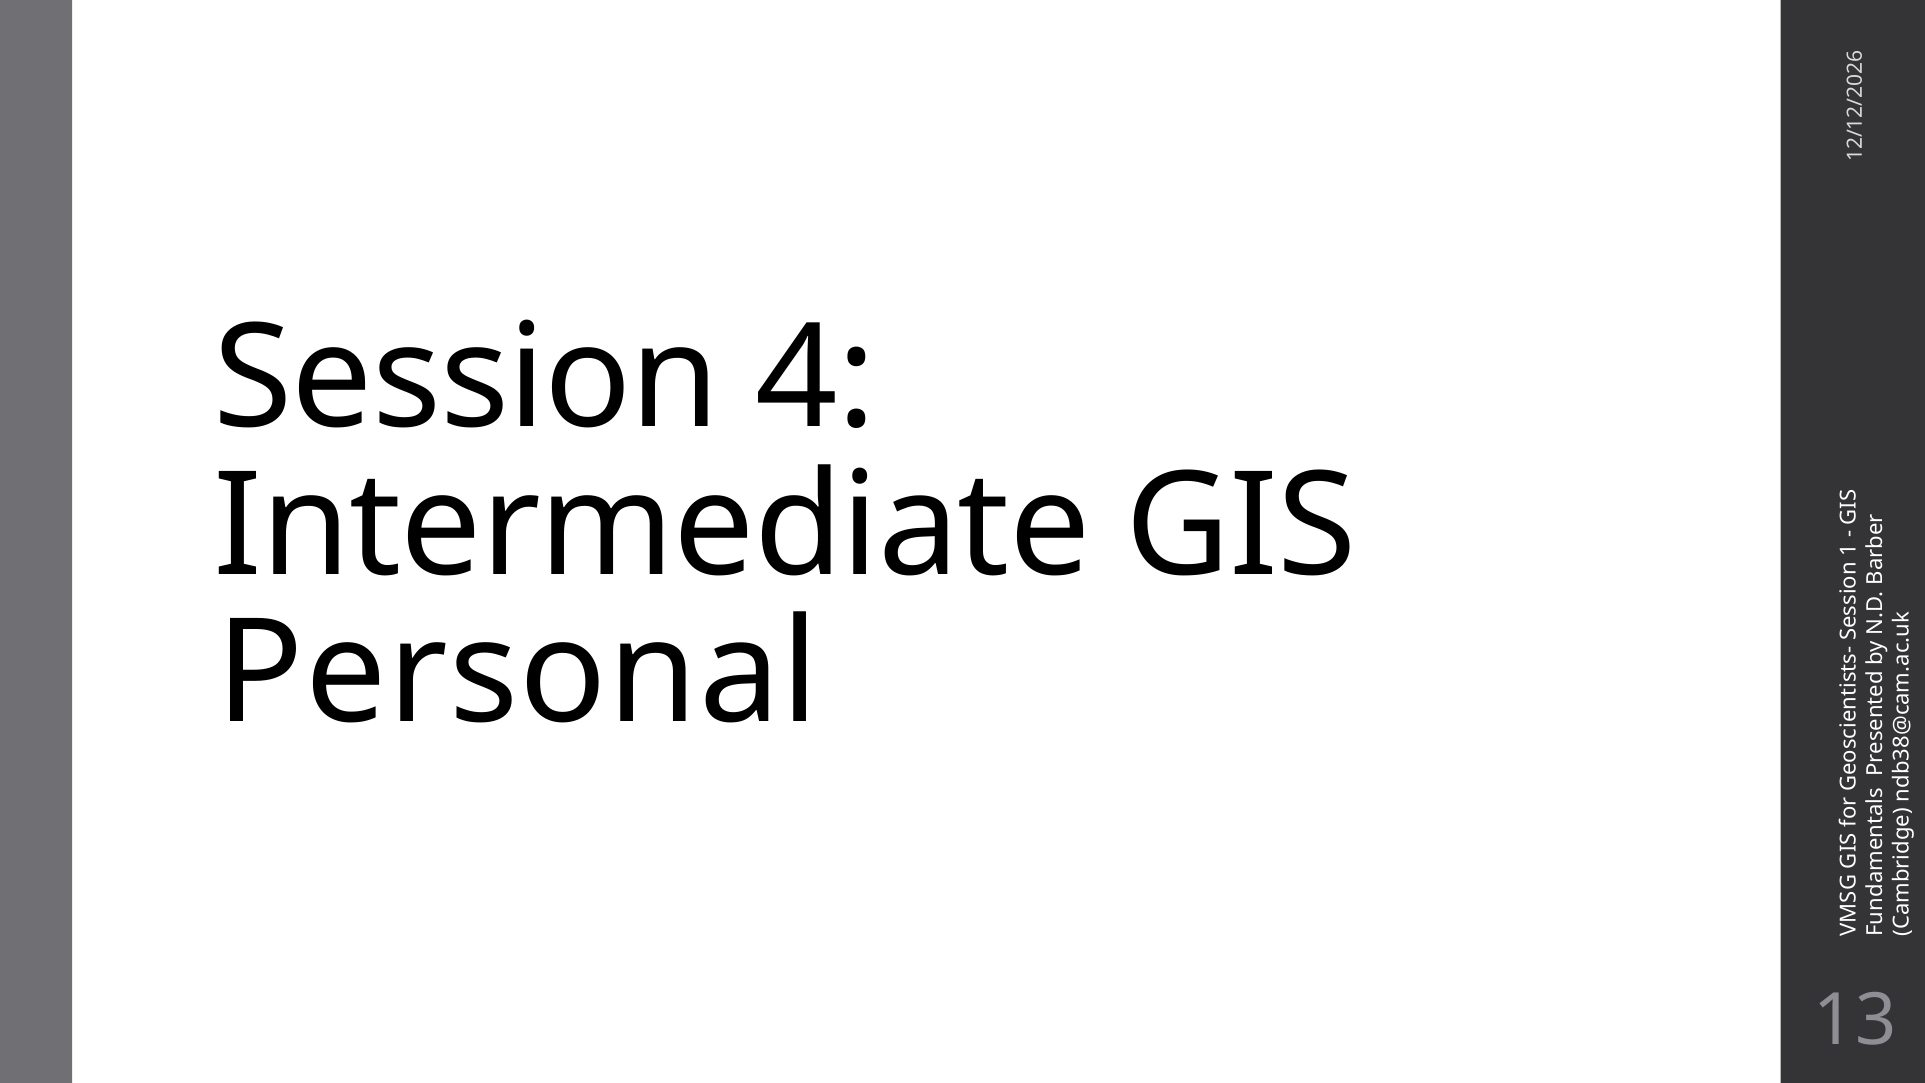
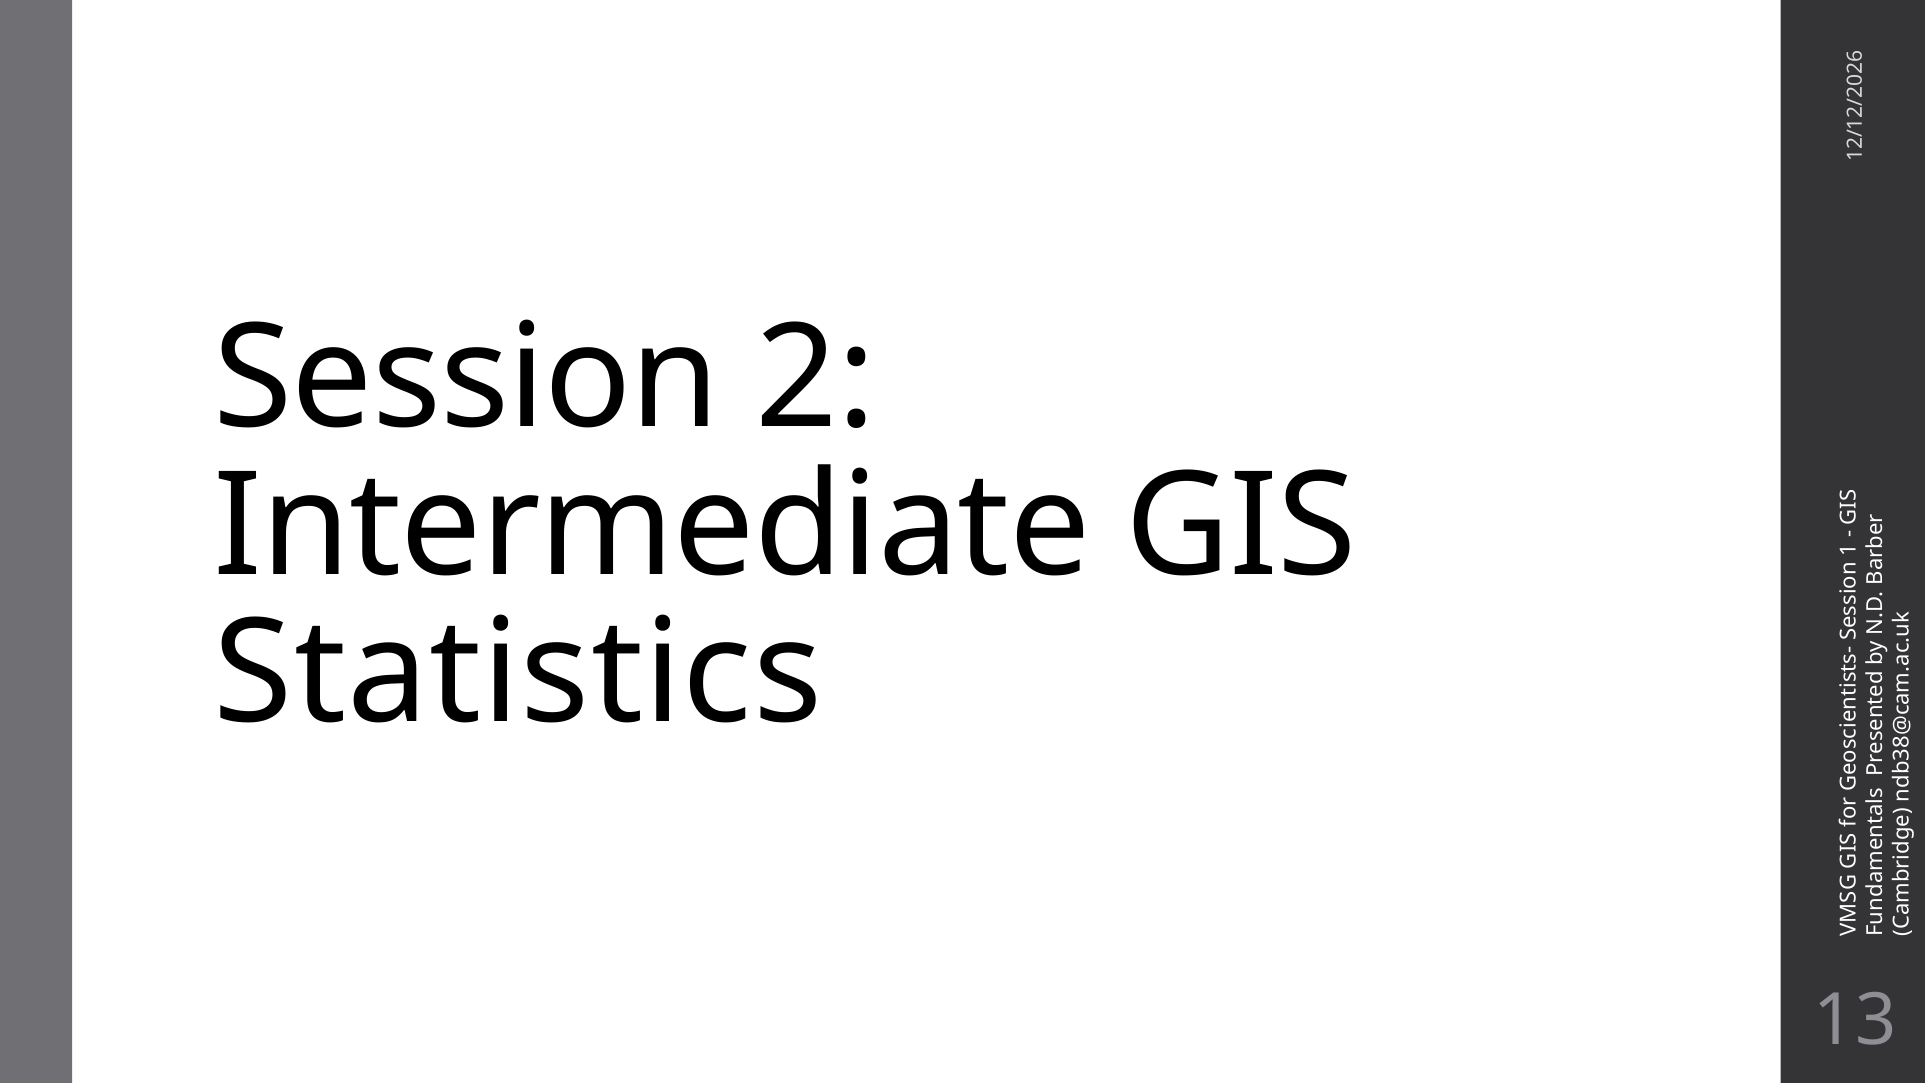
Session 4: 4 -> 2
Personal: Personal -> Statistics
